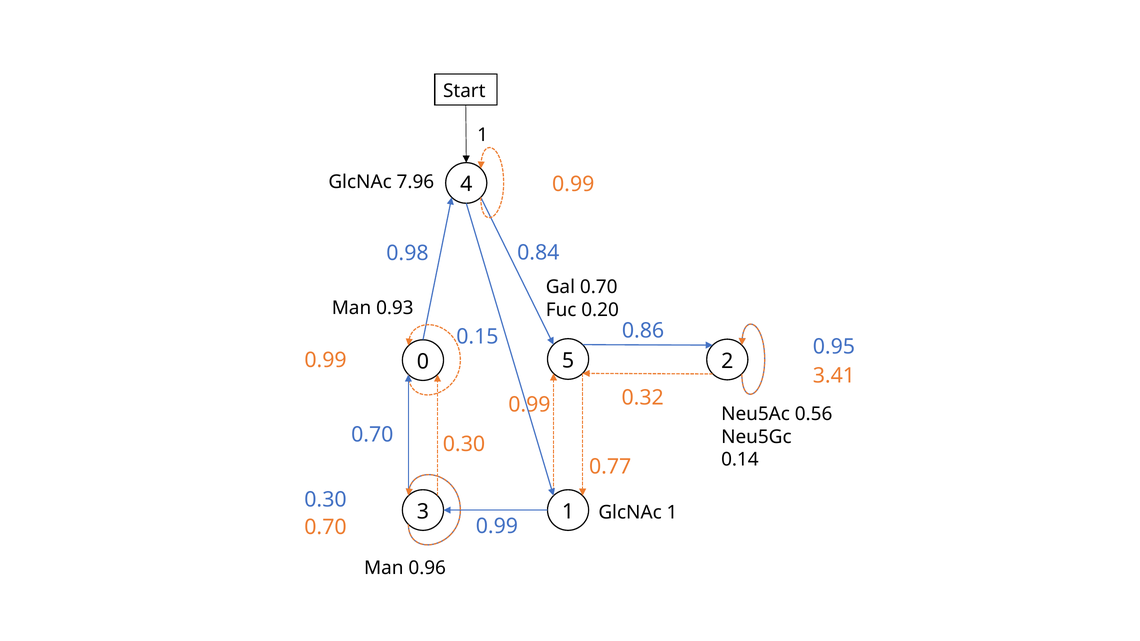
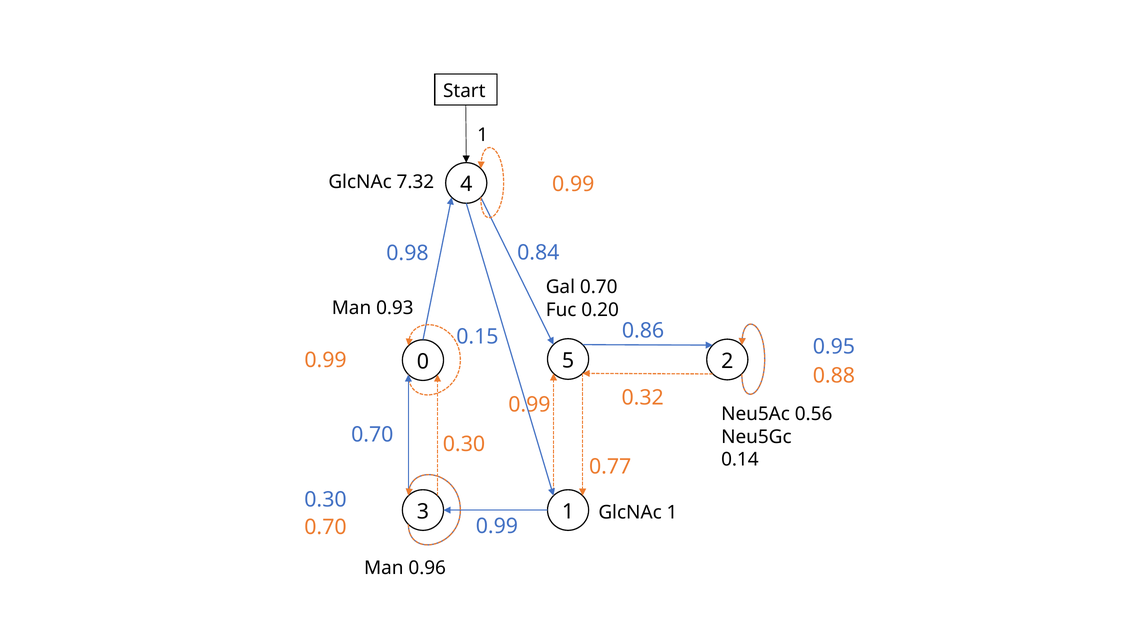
7.96: 7.96 -> 7.32
3.41: 3.41 -> 0.88
